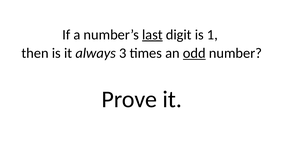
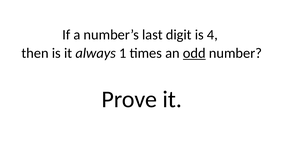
last underline: present -> none
1: 1 -> 4
3: 3 -> 1
